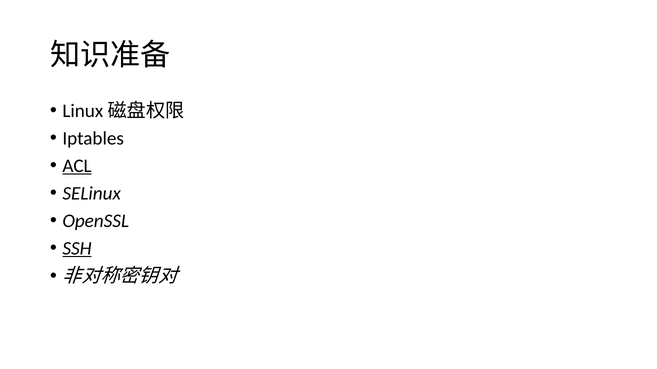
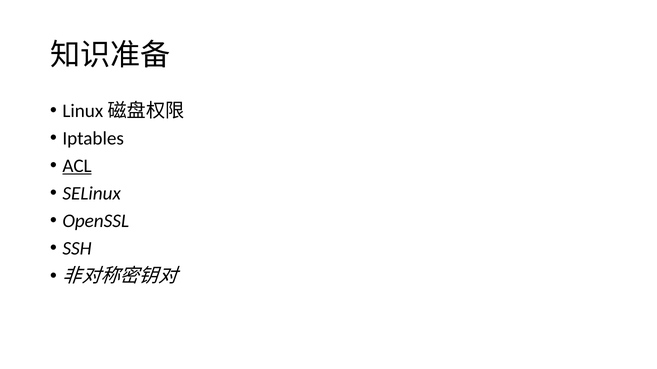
SSH underline: present -> none
